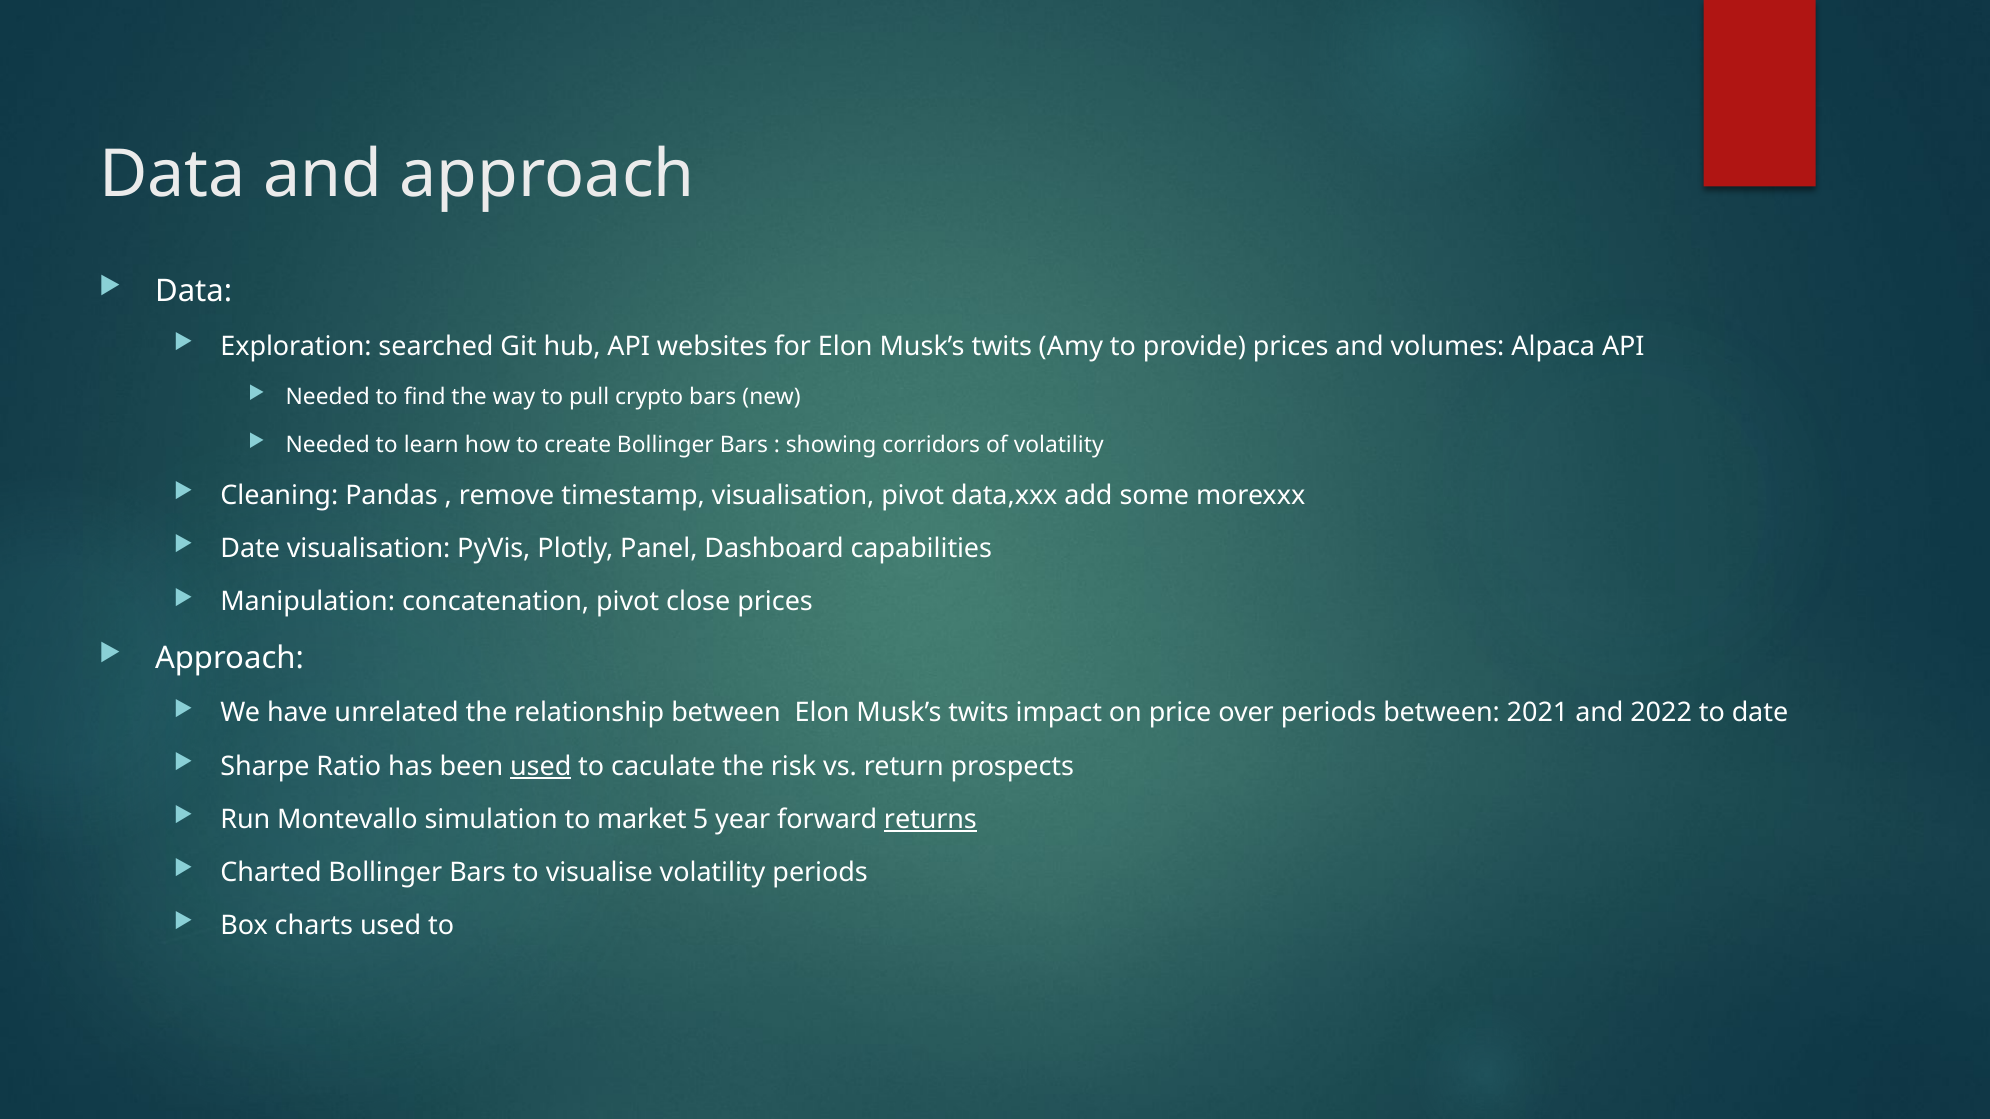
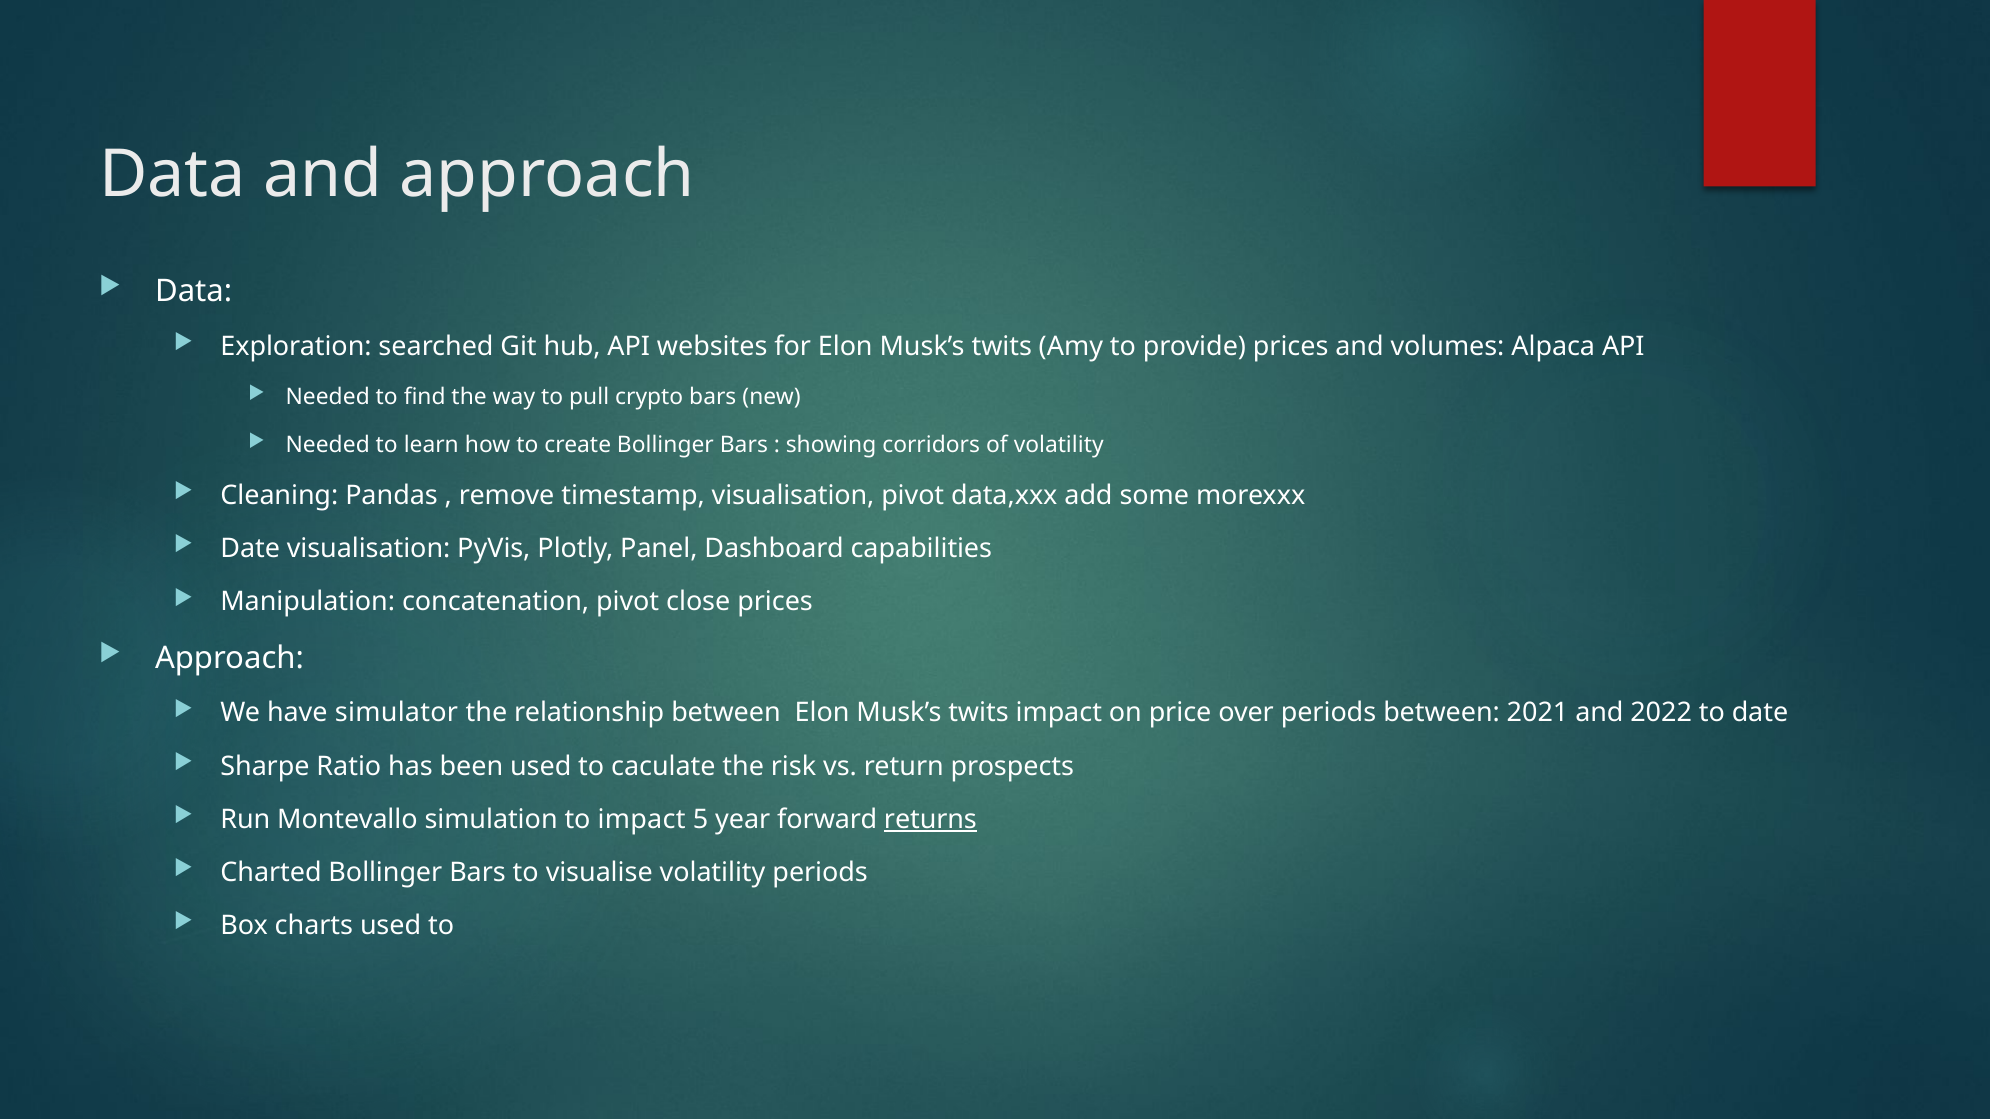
unrelated: unrelated -> simulator
used at (541, 766) underline: present -> none
to market: market -> impact
